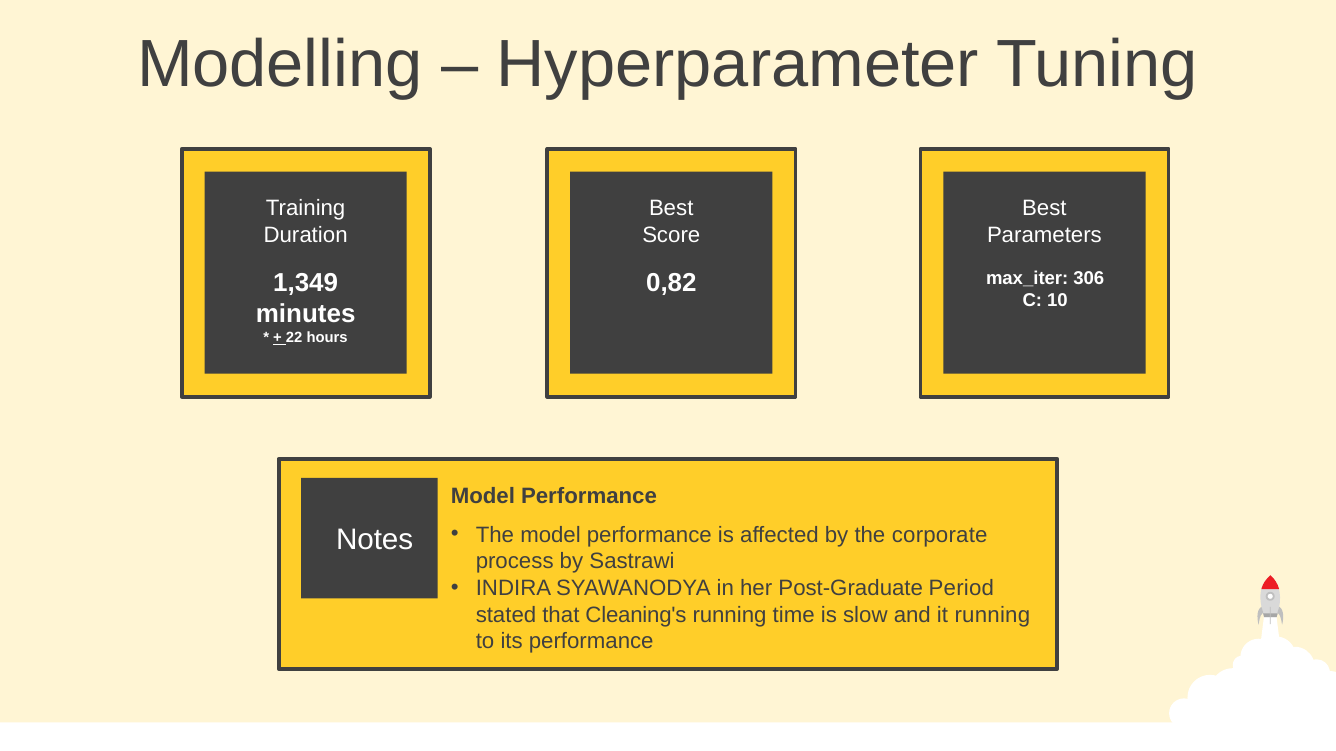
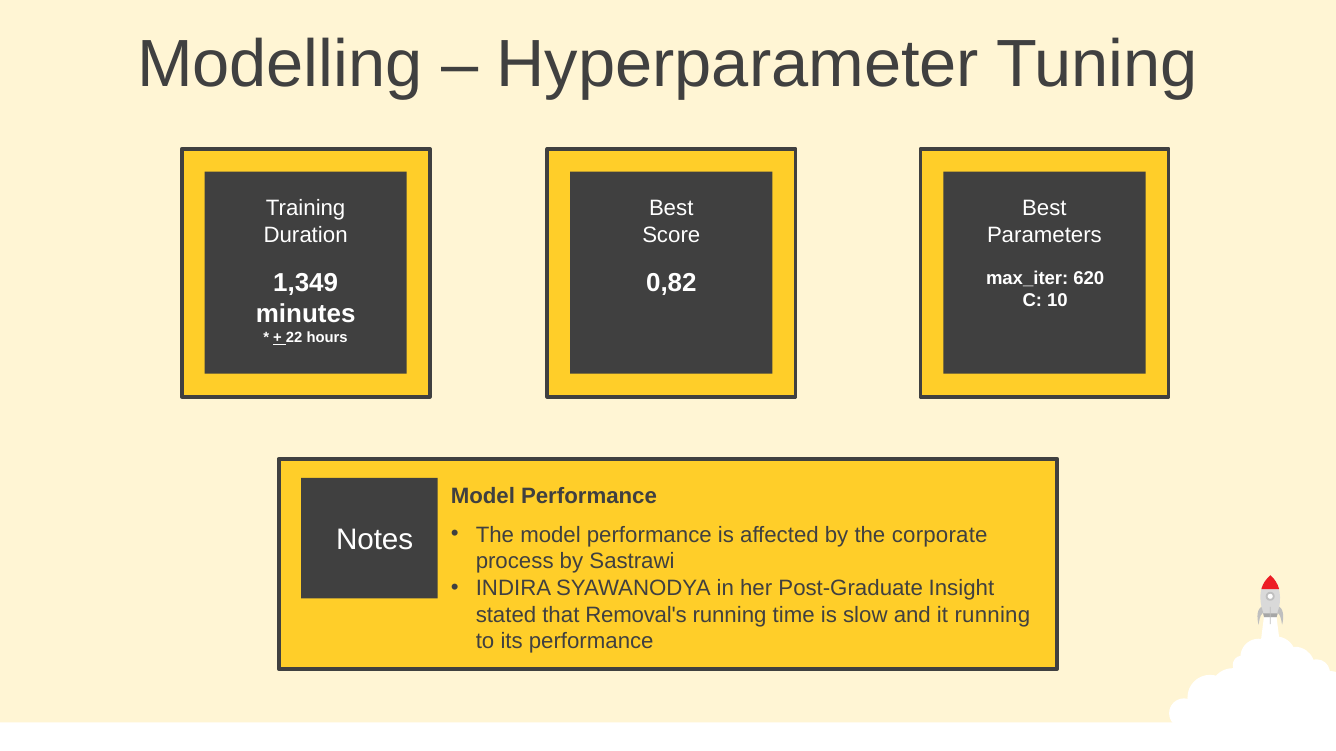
306: 306 -> 620
Period: Period -> Insight
Cleaning's: Cleaning's -> Removal's
